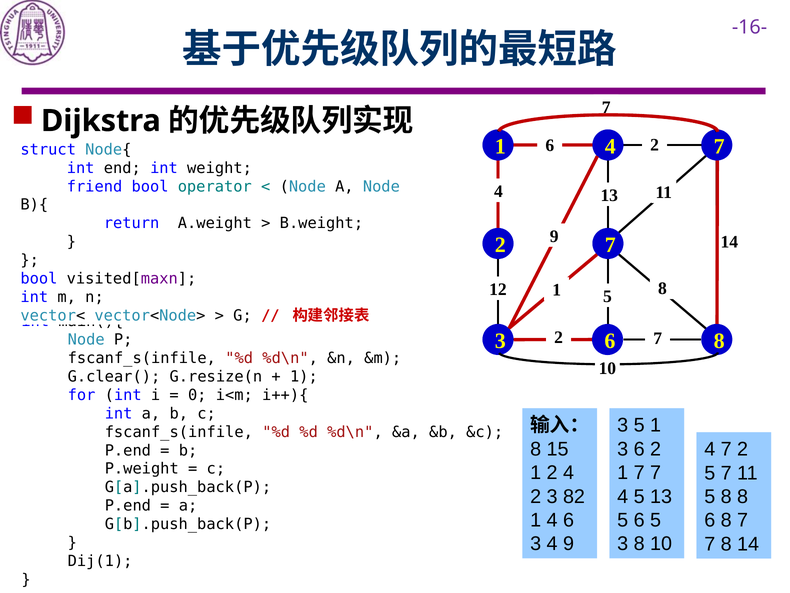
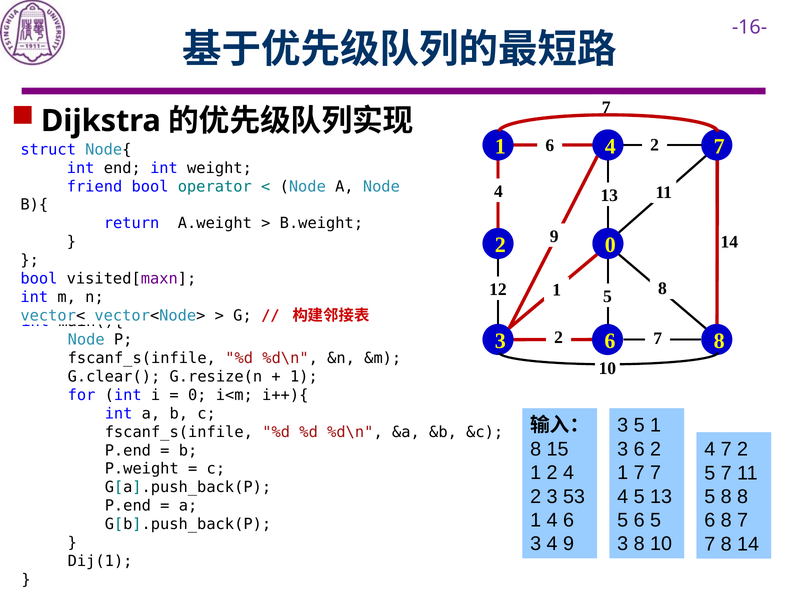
2 7: 7 -> 0
82: 82 -> 53
